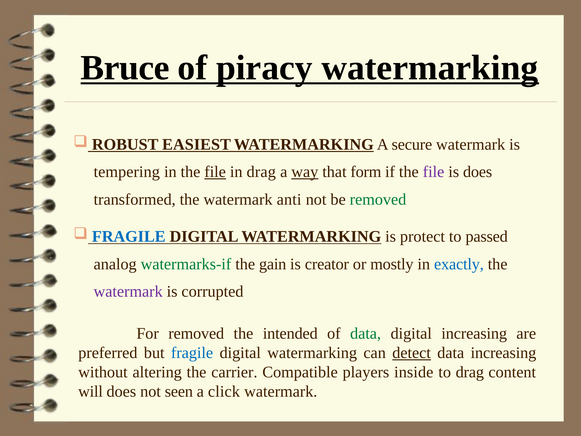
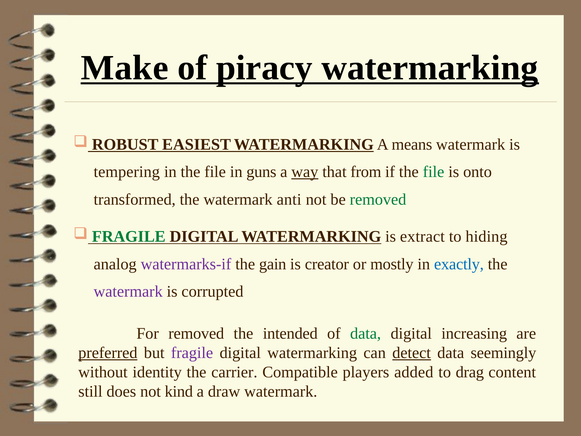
Bruce: Bruce -> Make
secure: secure -> means
file at (215, 172) underline: present -> none
in drag: drag -> guns
form: form -> from
file at (434, 172) colour: purple -> green
is does: does -> onto
FRAGILE at (129, 236) colour: blue -> green
protect: protect -> extract
passed: passed -> hiding
watermarks-if colour: green -> purple
preferred underline: none -> present
fragile at (192, 353) colour: blue -> purple
data increasing: increasing -> seemingly
altering: altering -> identity
inside: inside -> added
will: will -> still
seen: seen -> kind
click: click -> draw
